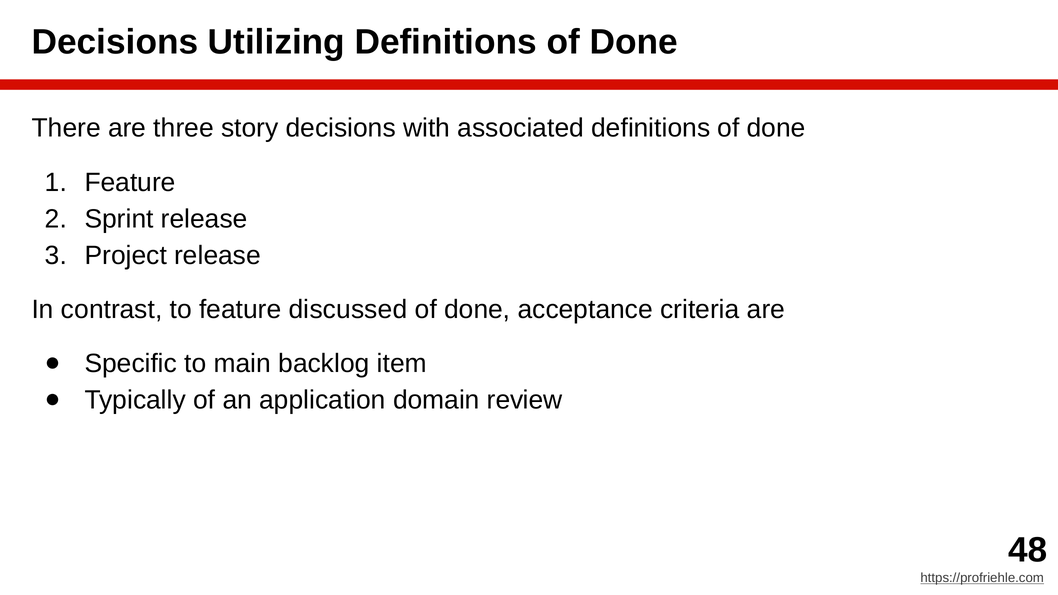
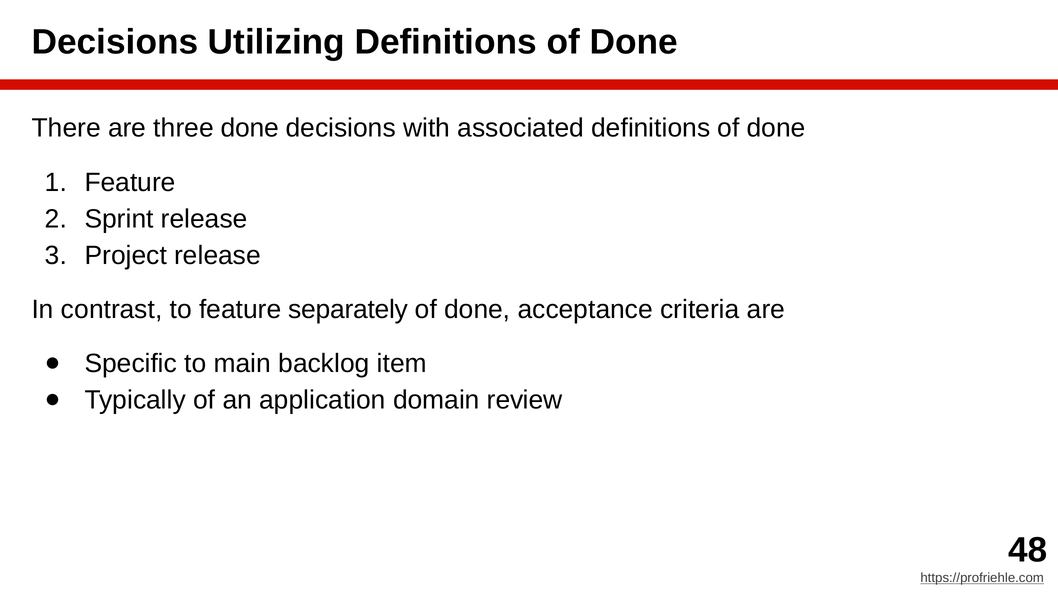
three story: story -> done
discussed: discussed -> separately
